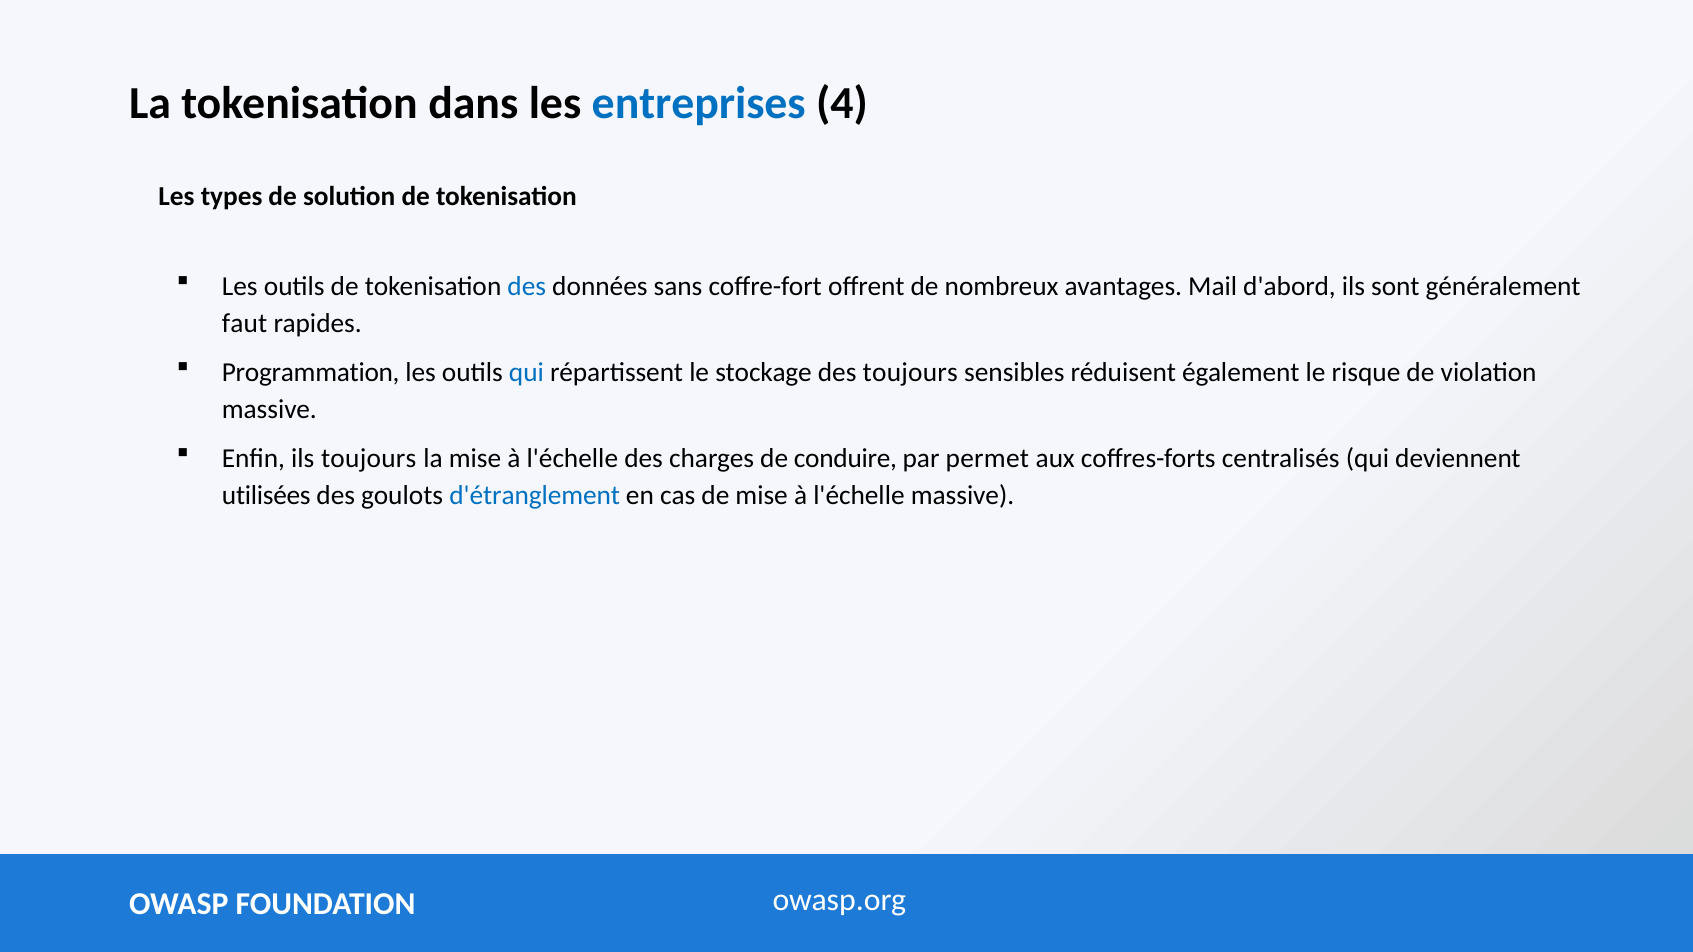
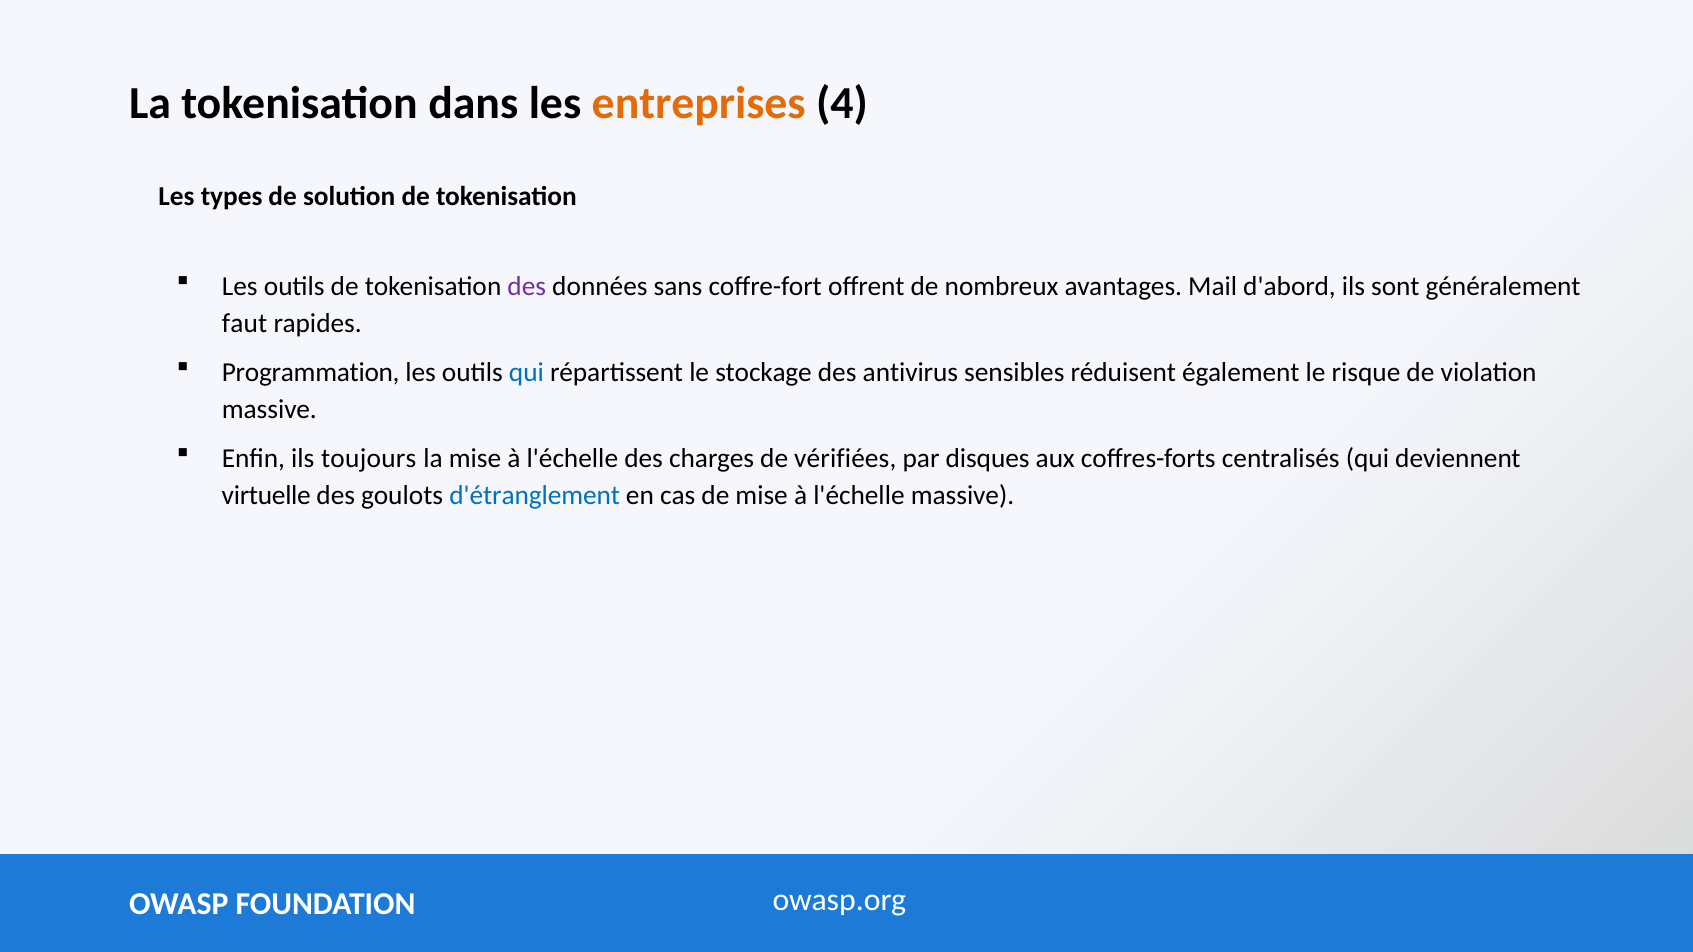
entreprises colour: blue -> orange
des at (527, 286) colour: blue -> purple
des toujours: toujours -> antivirus
conduire: conduire -> vérifiées
permet: permet -> disques
utilisées: utilisées -> virtuelle
